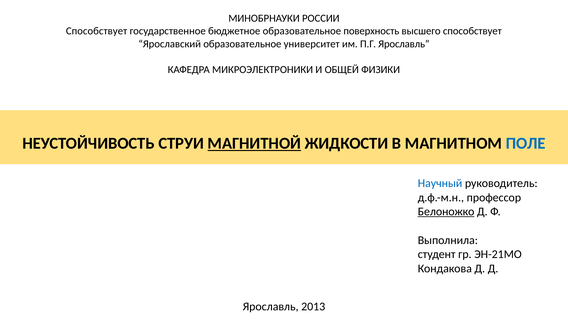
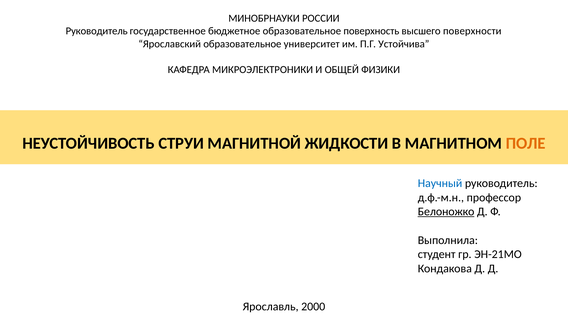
Способствует at (97, 31): Способствует -> Руководитель
высшего способствует: способствует -> поверхности
П.Г Ярославль: Ярославль -> Устойчива
МАГНИТНОЙ underline: present -> none
ПОЛЕ colour: blue -> orange
2013: 2013 -> 2000
